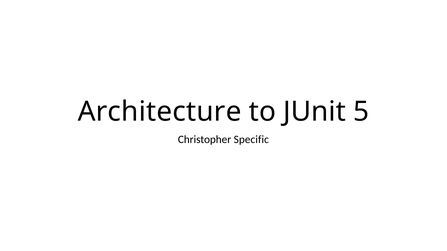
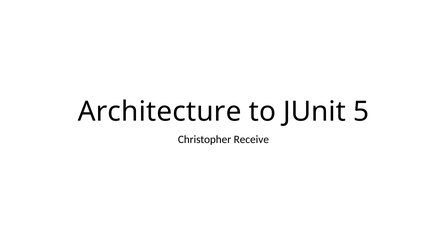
Specific: Specific -> Receive
